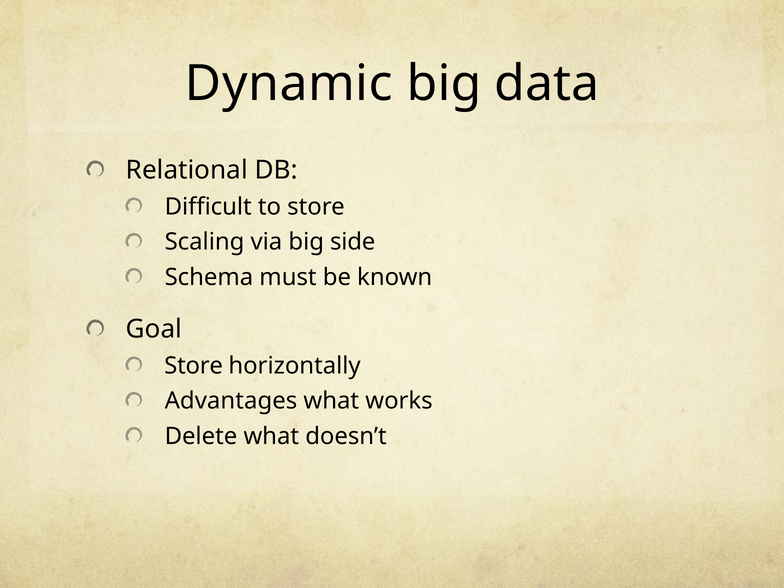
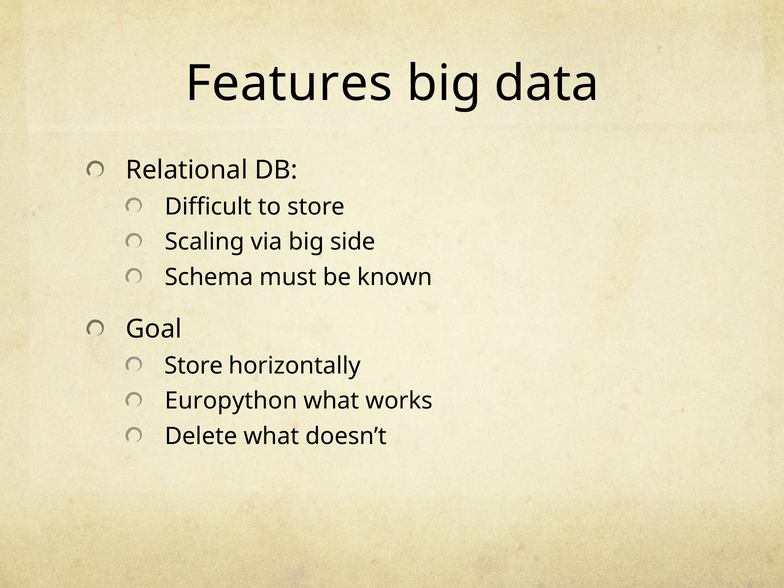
Dynamic: Dynamic -> Features
Advantages: Advantages -> Europython
